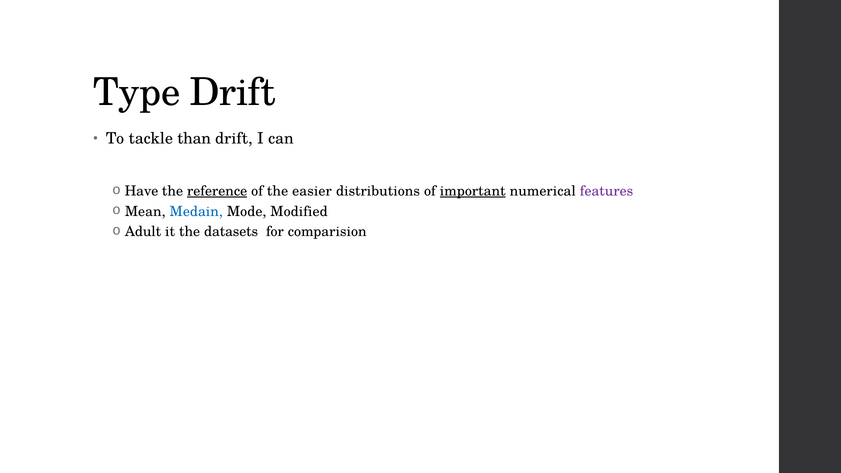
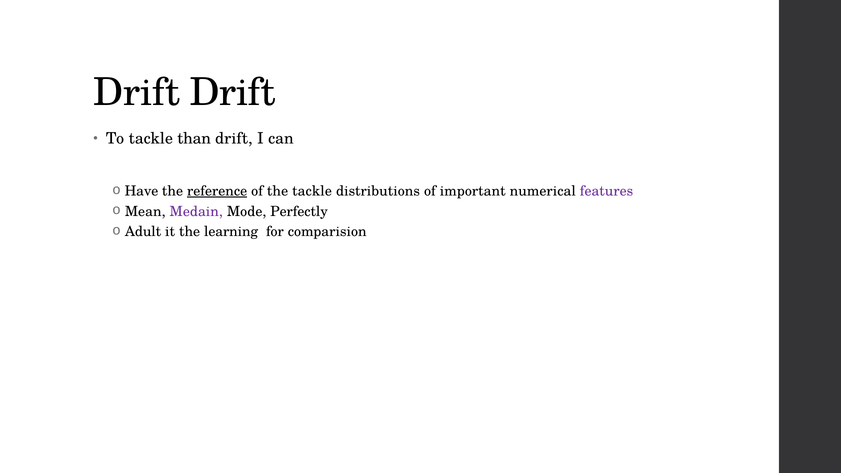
Type at (137, 92): Type -> Drift
the easier: easier -> tackle
important underline: present -> none
Medain colour: blue -> purple
Modified: Modified -> Perfectly
datasets: datasets -> learning
